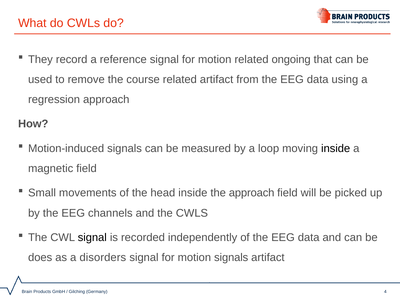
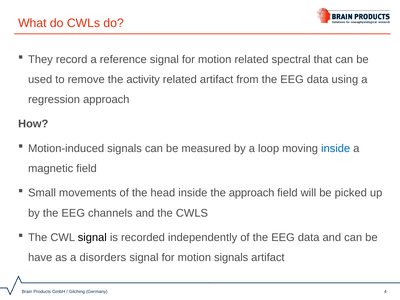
ongoing: ongoing -> spectral
course: course -> activity
inside at (336, 148) colour: black -> blue
does: does -> have
